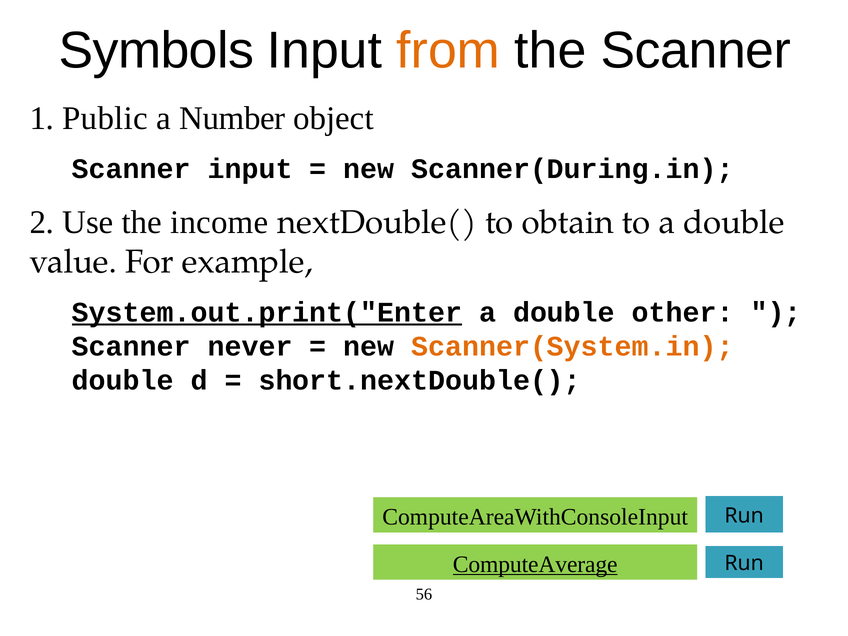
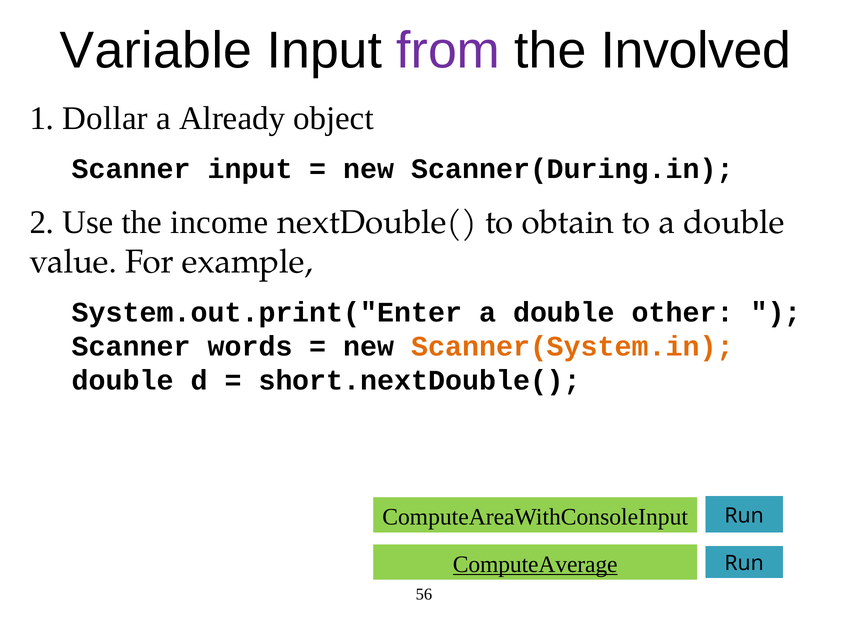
Symbols: Symbols -> Variable
from colour: orange -> purple
the Scanner: Scanner -> Involved
Public: Public -> Dollar
Number: Number -> Already
System.out.print("Enter underline: present -> none
never: never -> words
